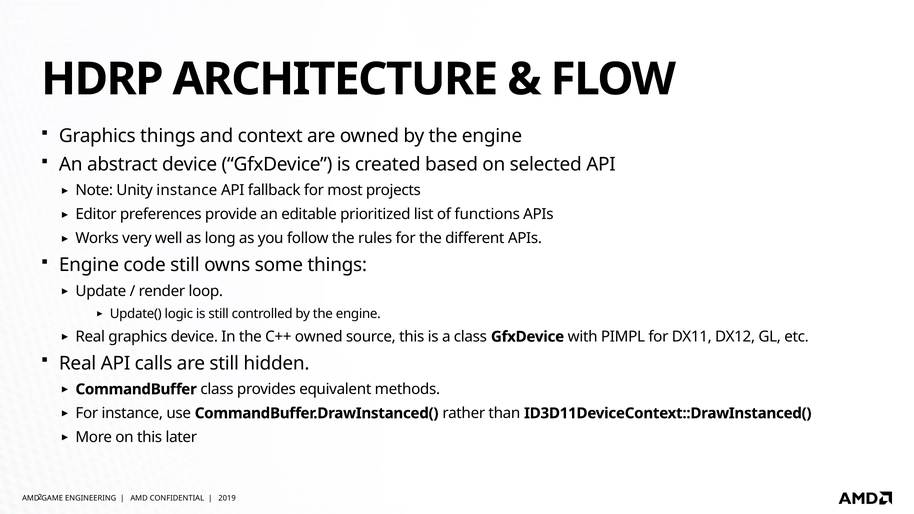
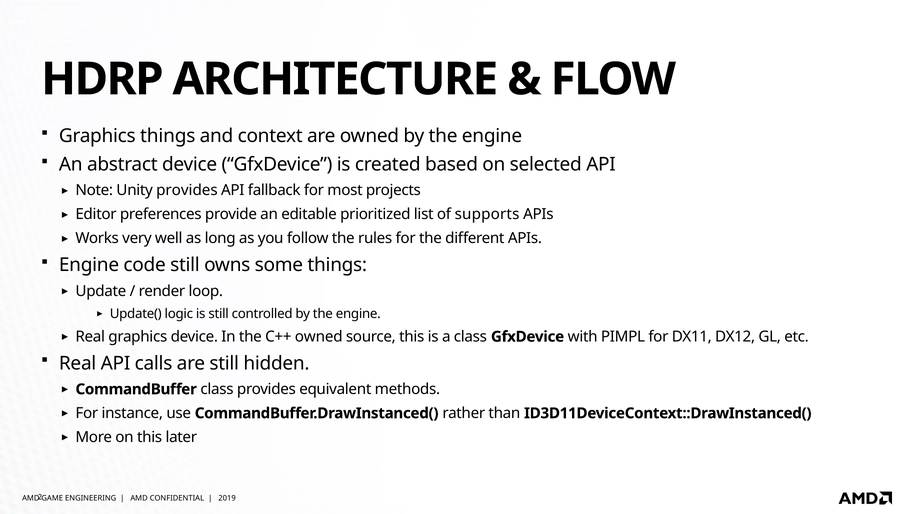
Unity instance: instance -> provides
functions: functions -> supports
